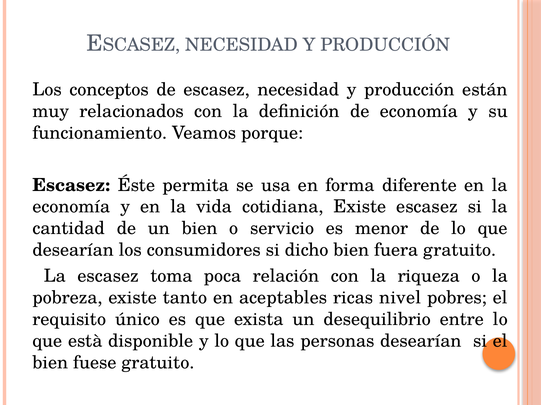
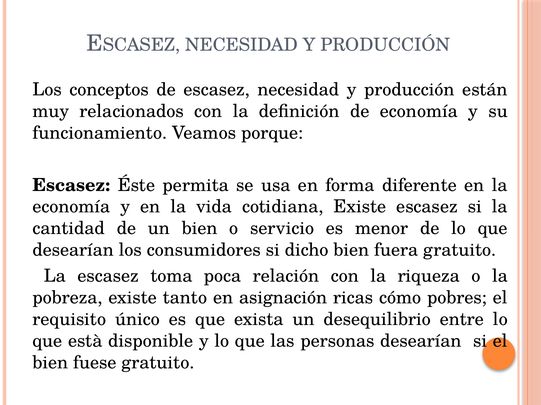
aceptables: aceptables -> asignación
nivel: nivel -> cómo
